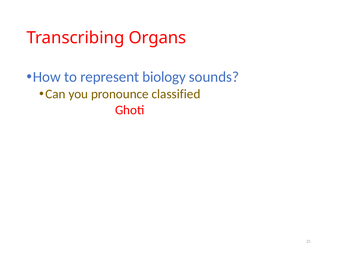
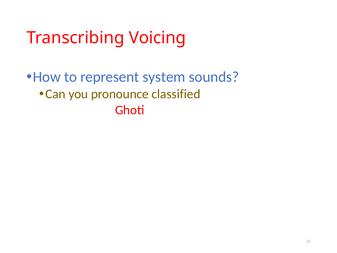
Organs: Organs -> Voicing
biology: biology -> system
